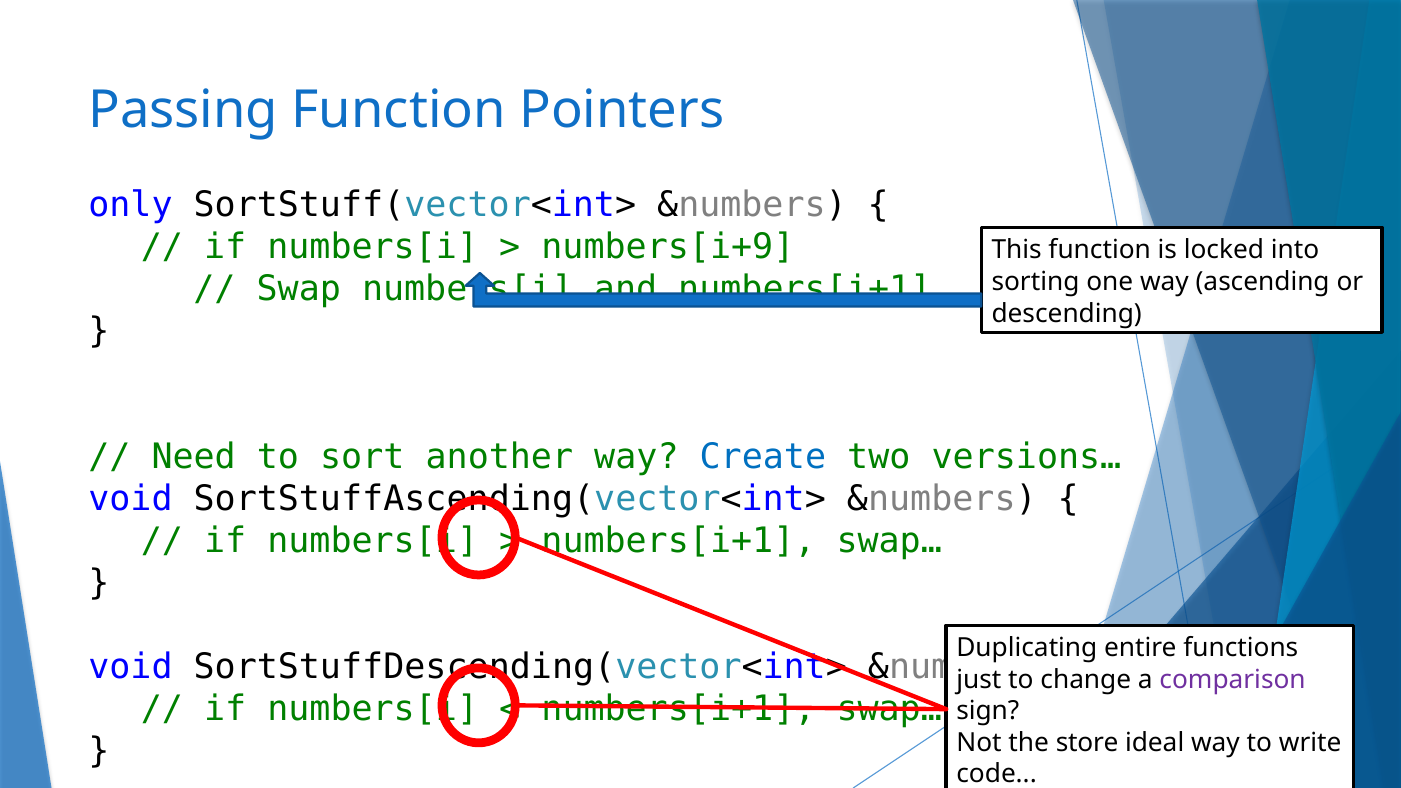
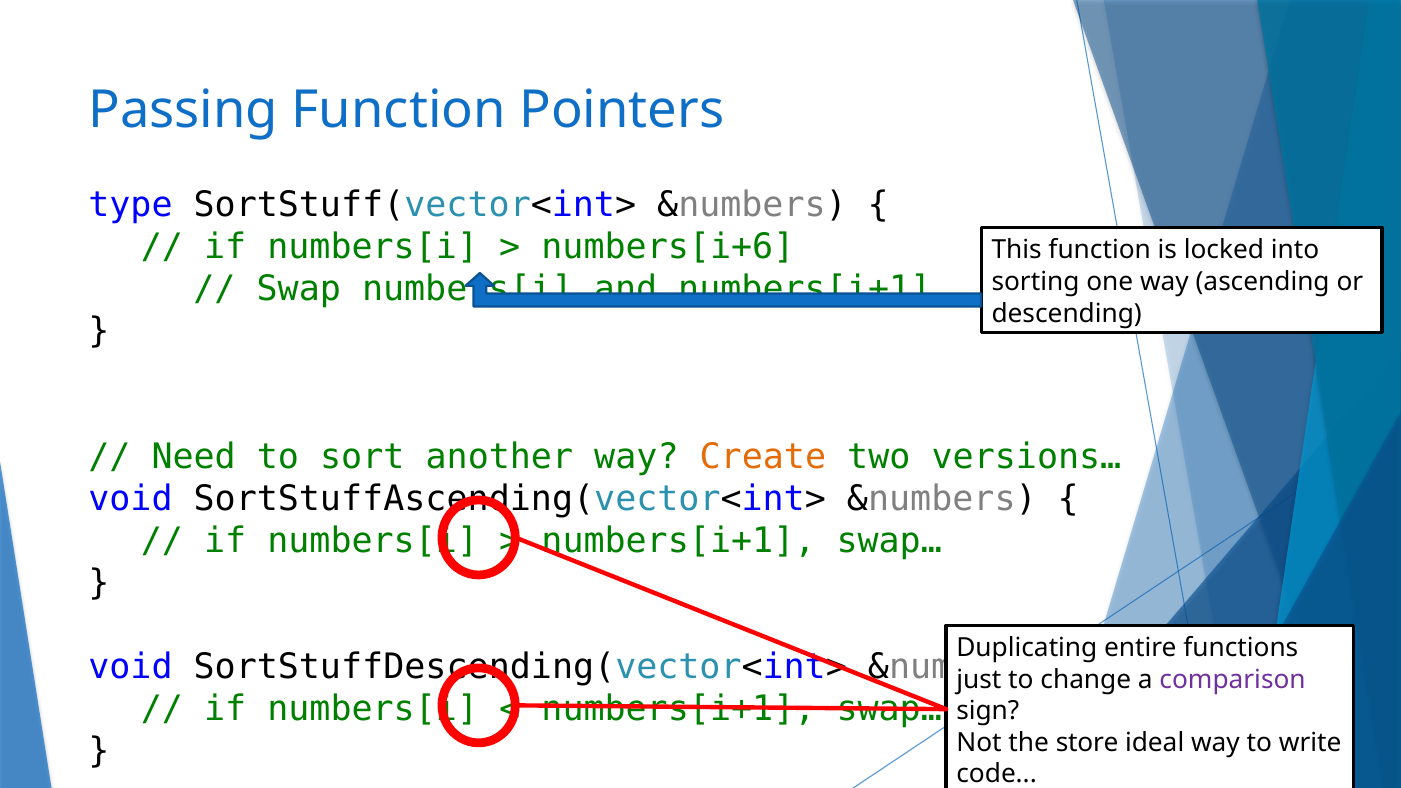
only: only -> type
numbers[i+9: numbers[i+9 -> numbers[i+6
Create colour: blue -> orange
